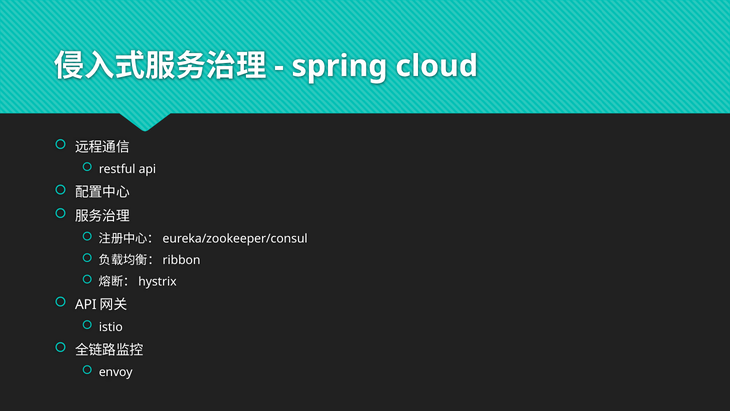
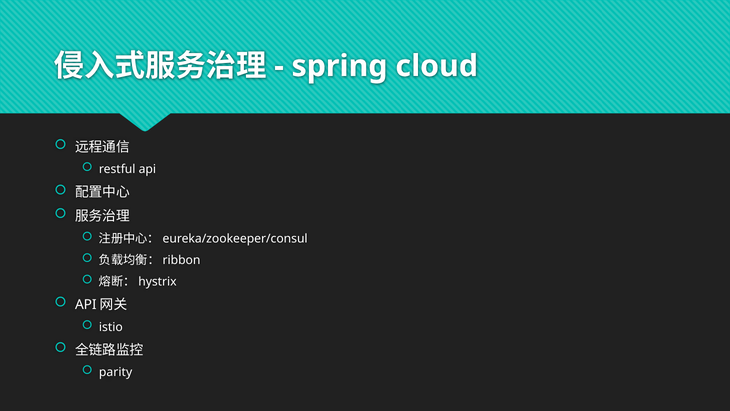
envoy: envoy -> parity
